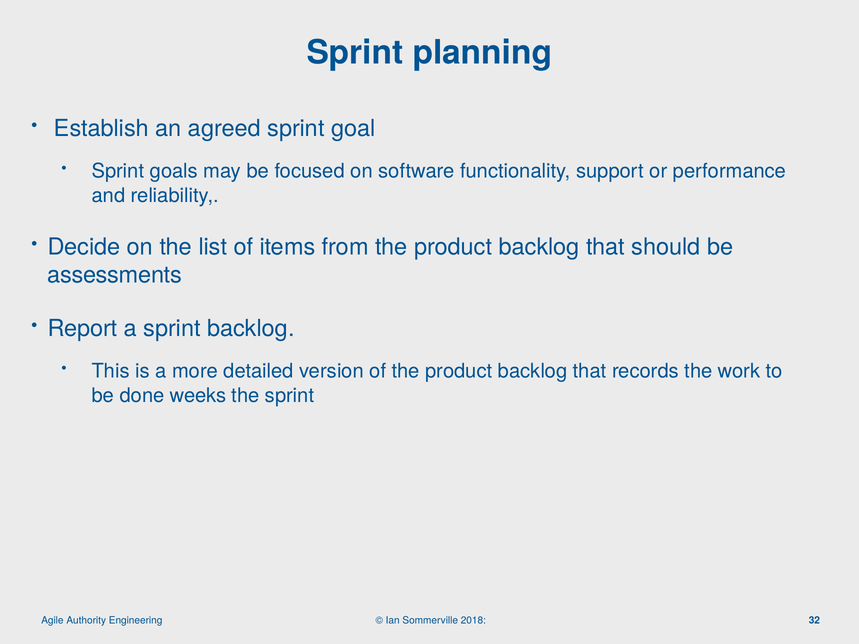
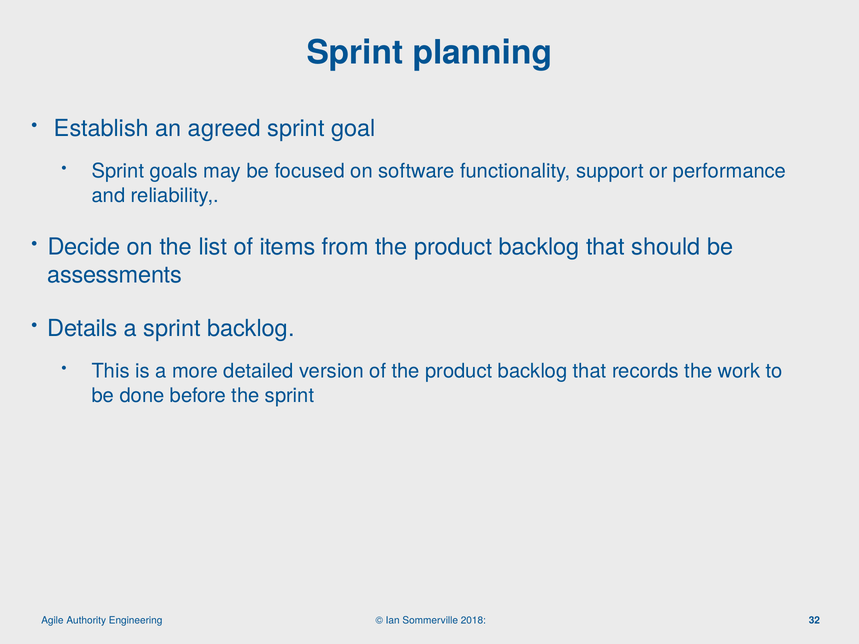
Report: Report -> Details
weeks: weeks -> before
